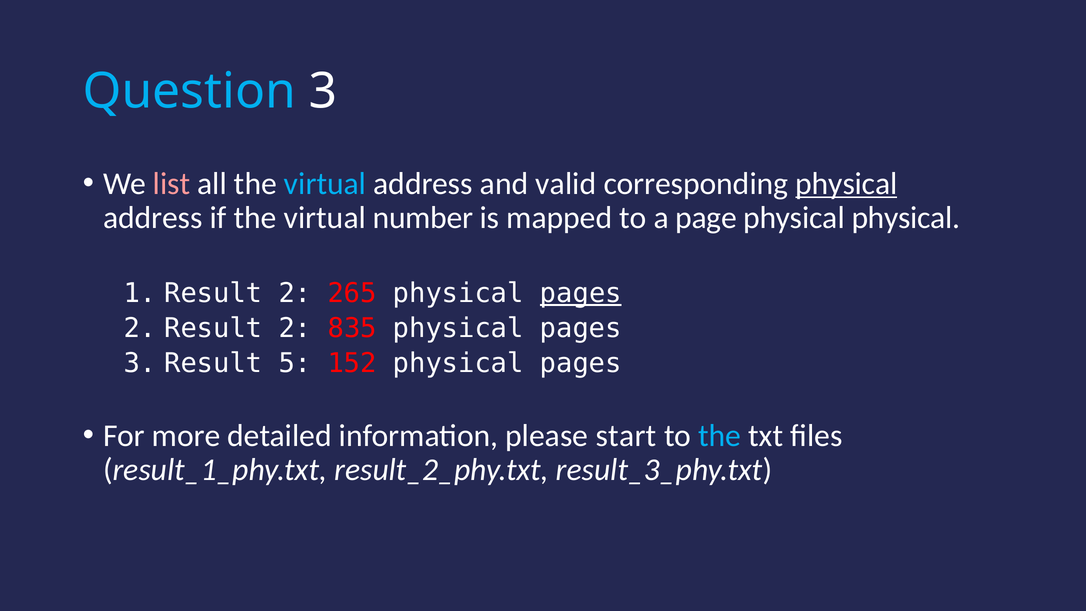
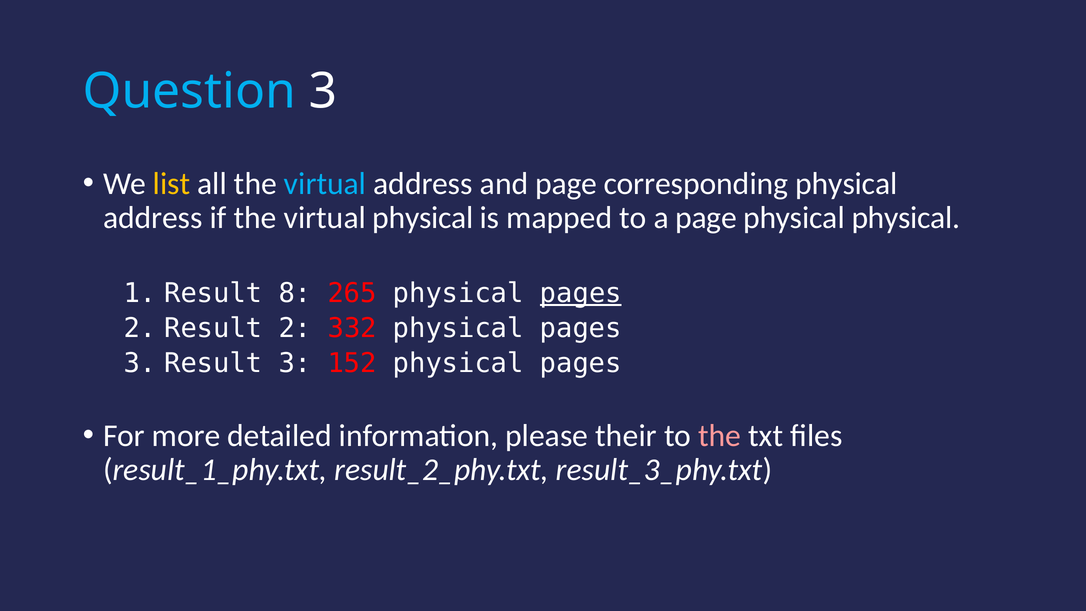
list colour: pink -> yellow
and valid: valid -> page
physical at (846, 184) underline: present -> none
virtual number: number -> physical
1 Result 2: 2 -> 8
835: 835 -> 332
Result 5: 5 -> 3
start: start -> their
the at (720, 436) colour: light blue -> pink
